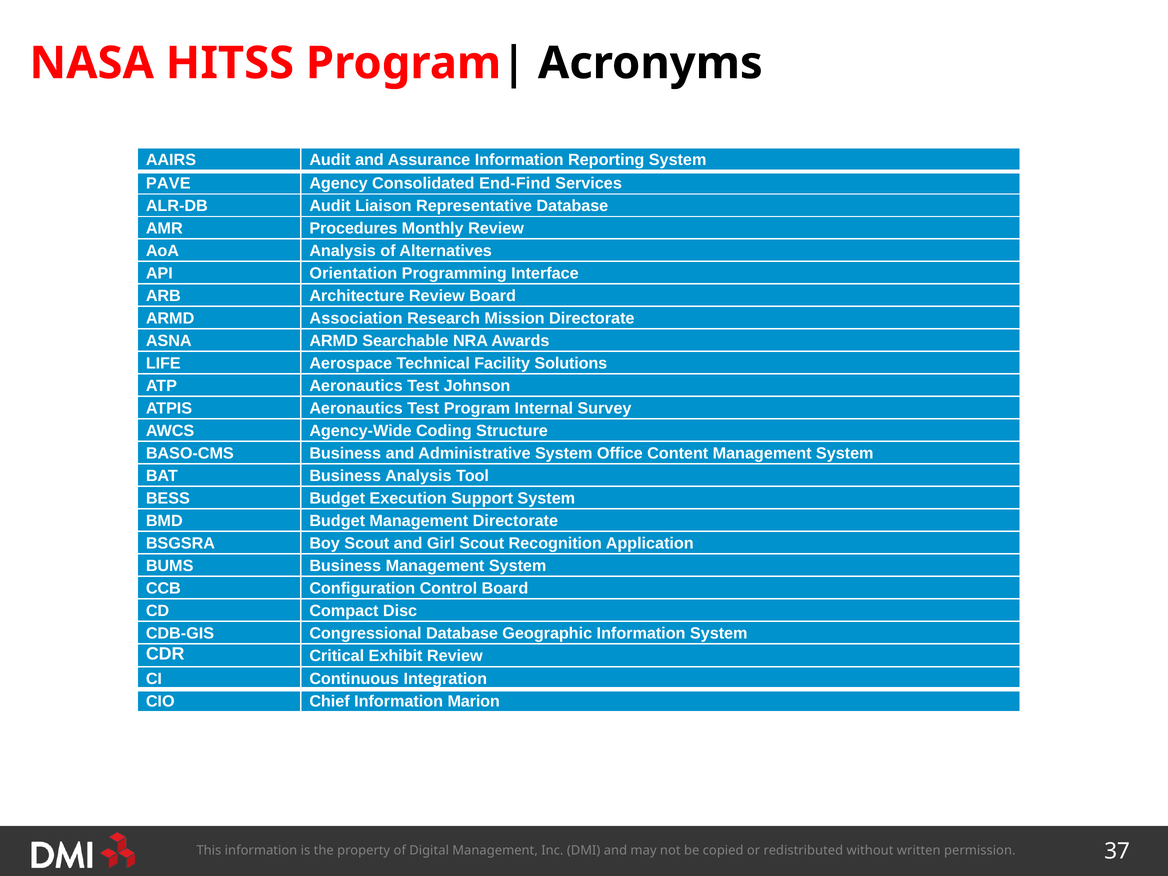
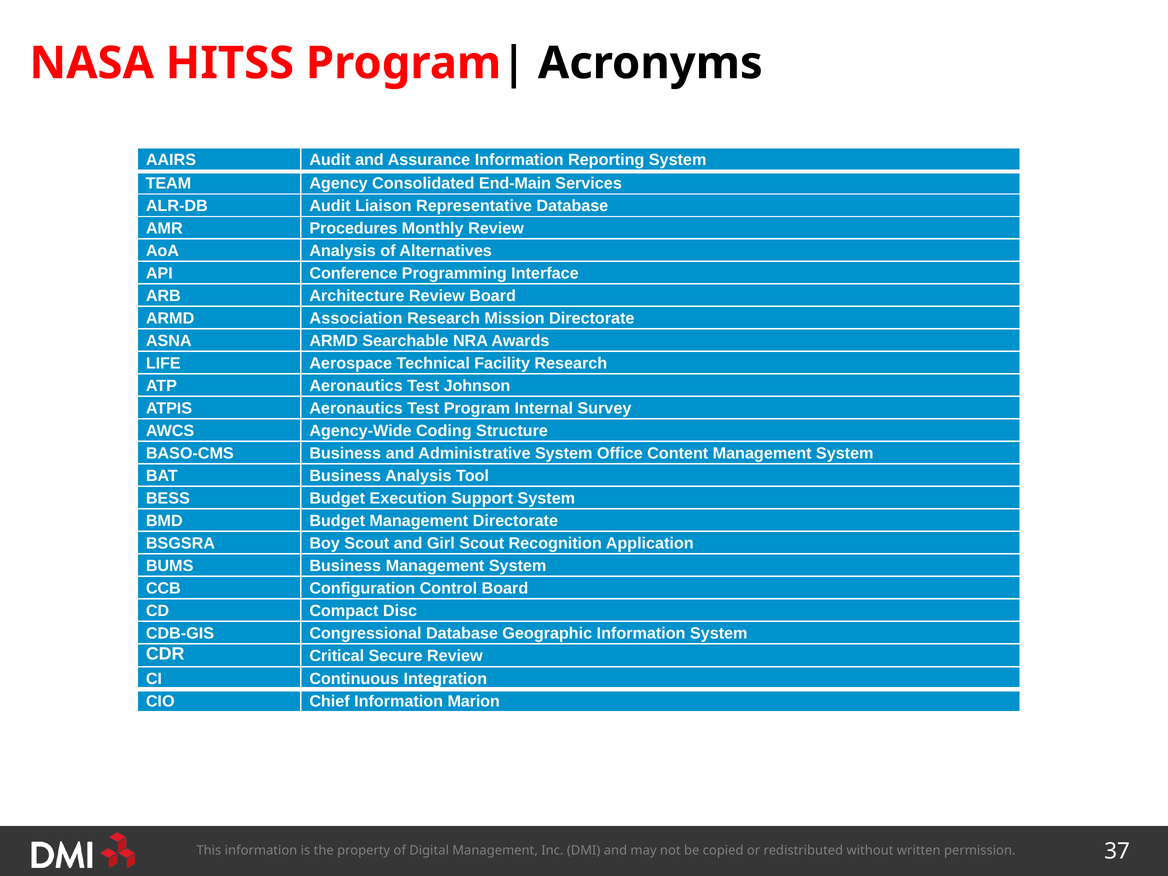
PAVE: PAVE -> TEAM
End-Find: End-Find -> End-Main
Orientation: Orientation -> Conference
Facility Solutions: Solutions -> Research
Exhibit: Exhibit -> Secure
